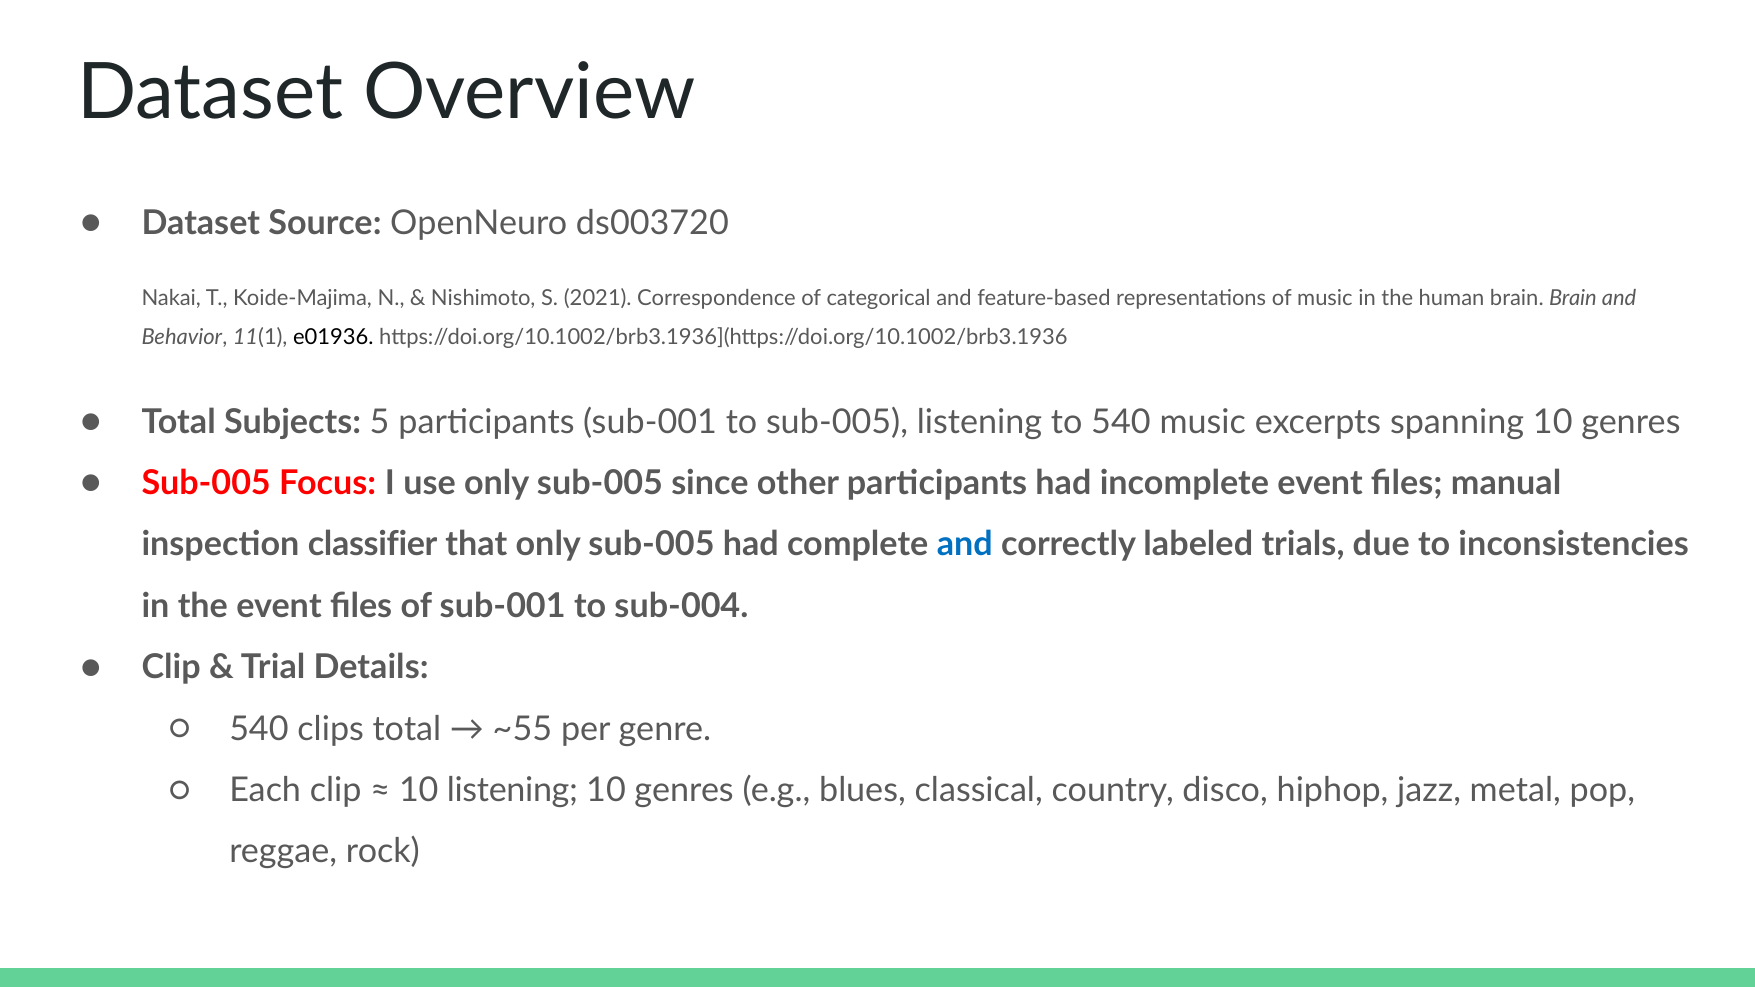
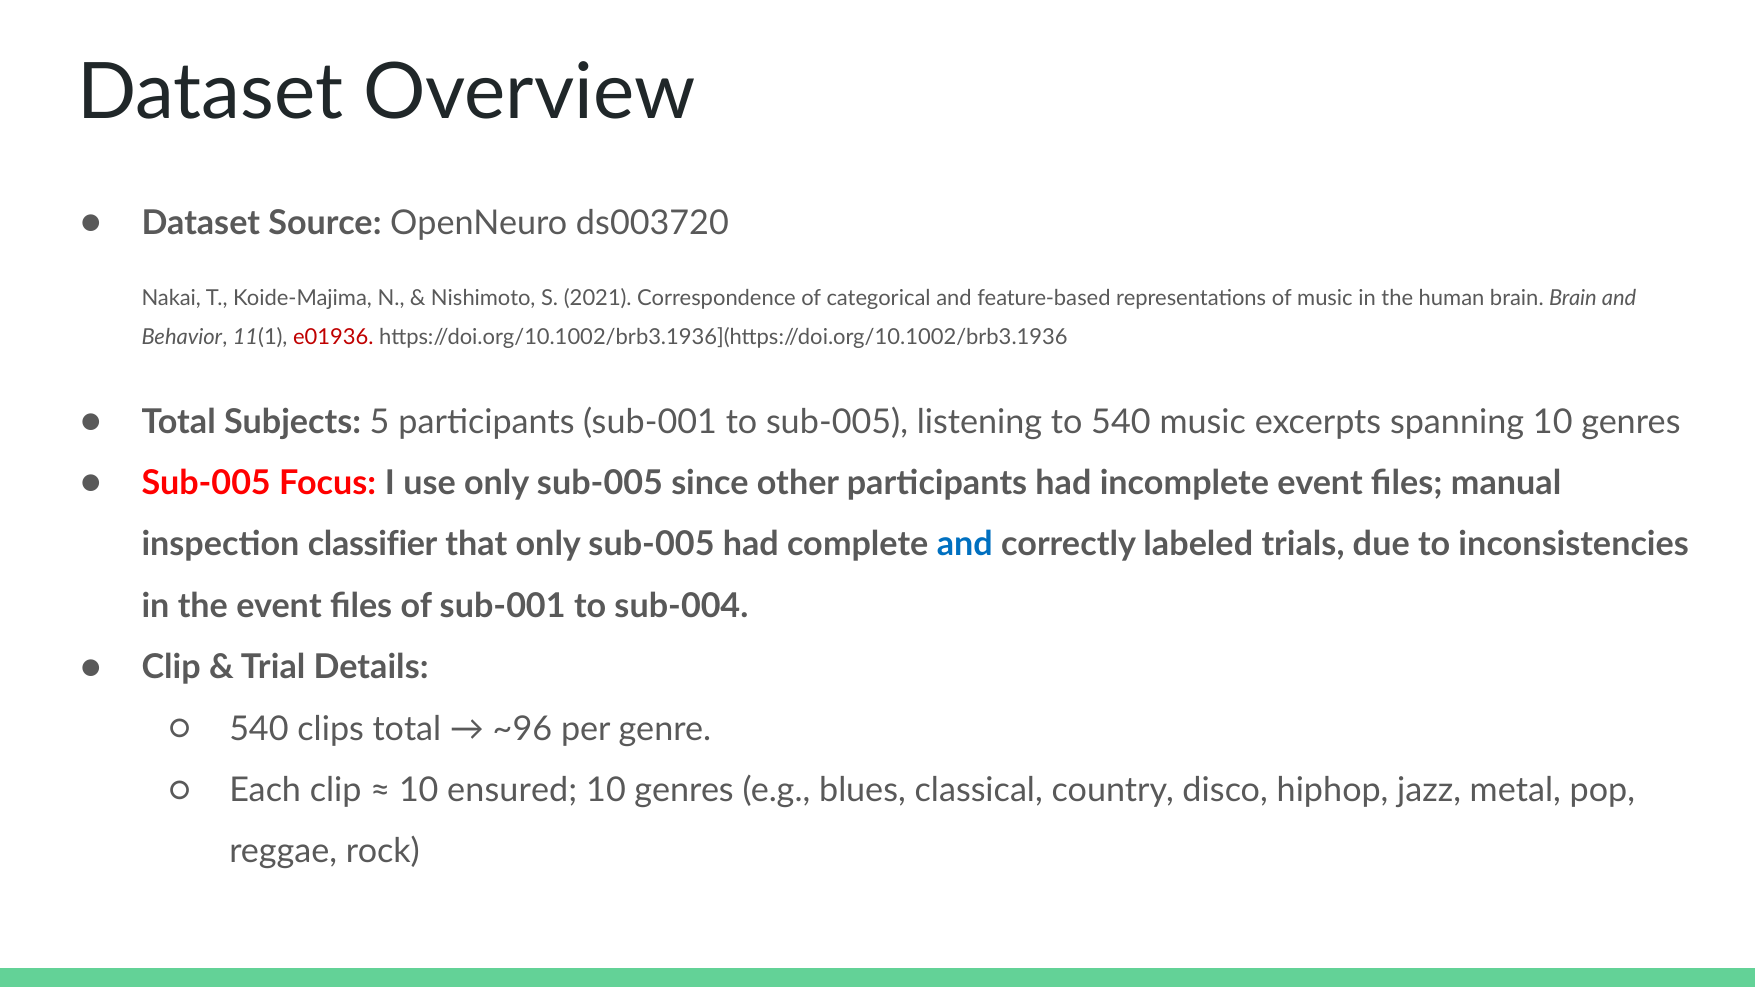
e01936 colour: black -> red
~55: ~55 -> ~96
10 listening: listening -> ensured
